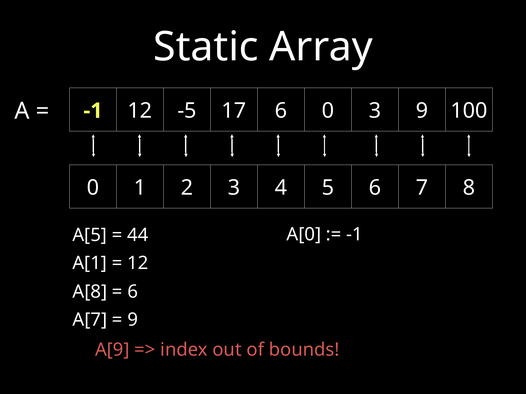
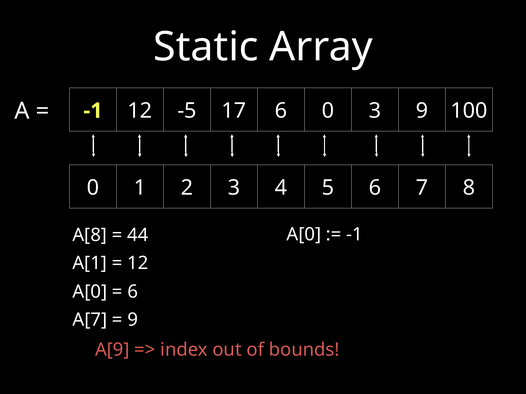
A[5: A[5 -> A[8
A[8 at (90, 292): A[8 -> A[0
